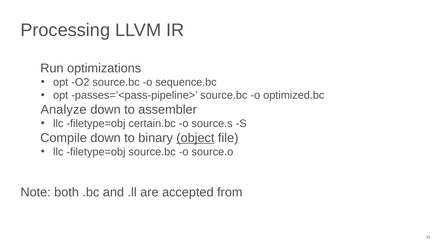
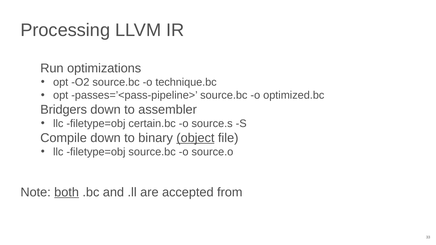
sequence.bc: sequence.bc -> technique.bc
Analyze: Analyze -> Bridgers
both underline: none -> present
